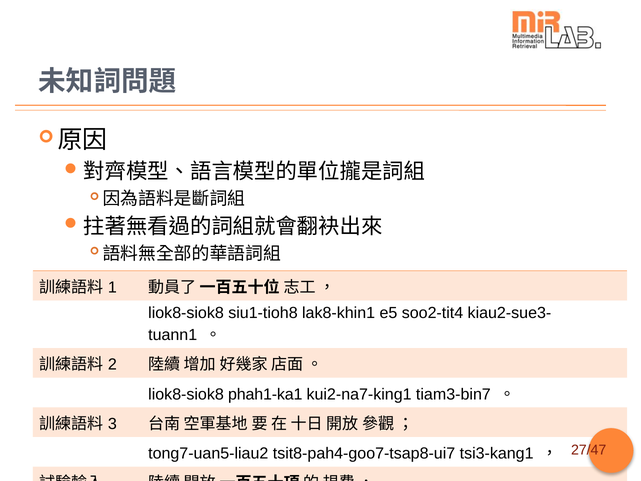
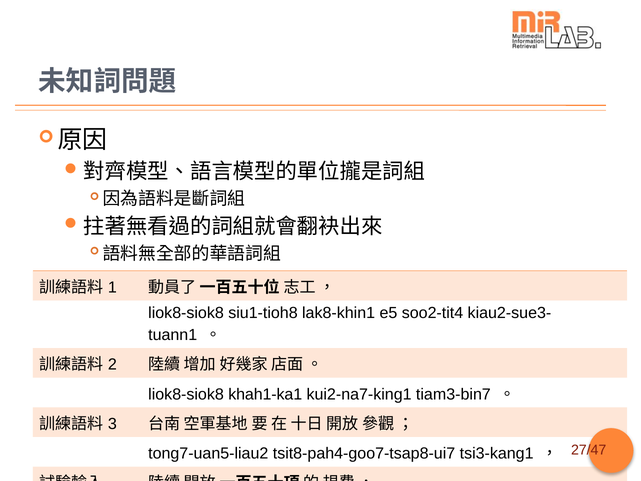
phah1-ka1: phah1-ka1 -> khah1-ka1
